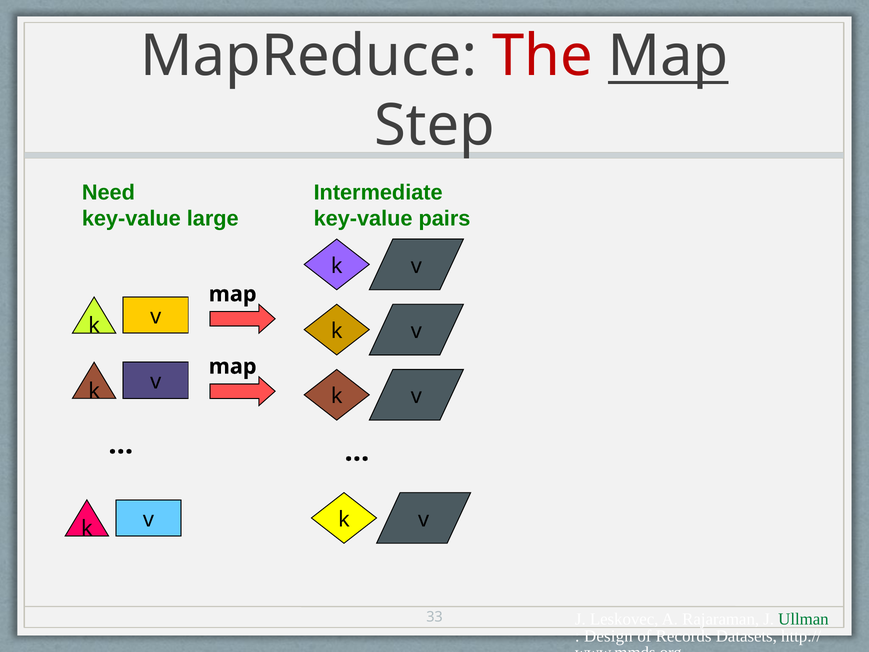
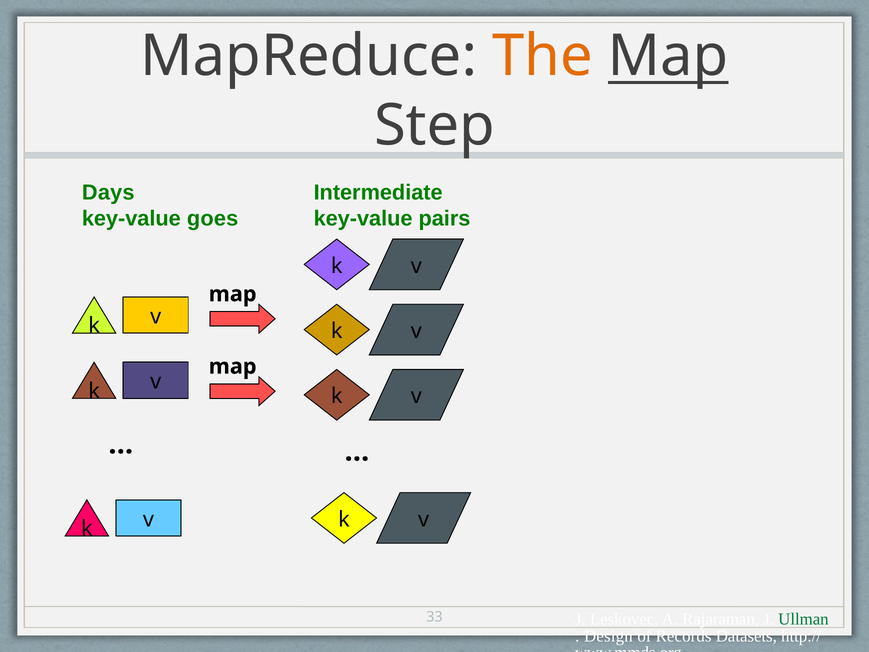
The colour: red -> orange
Need: Need -> Days
large: large -> goes
